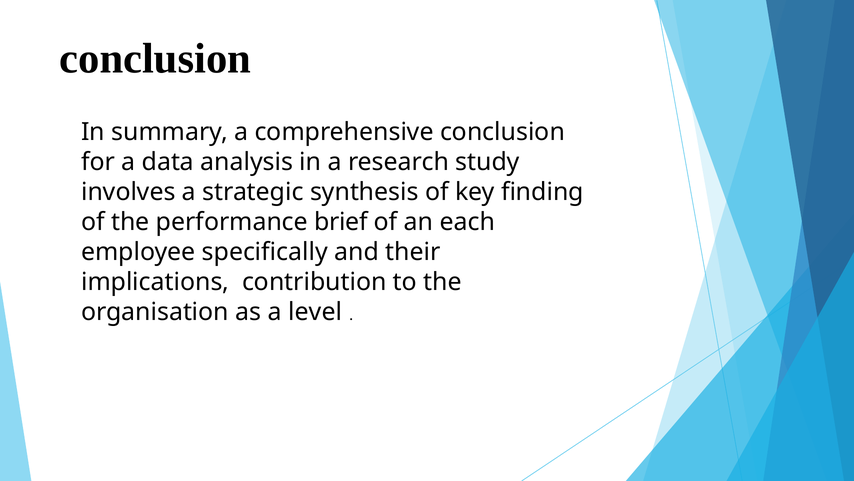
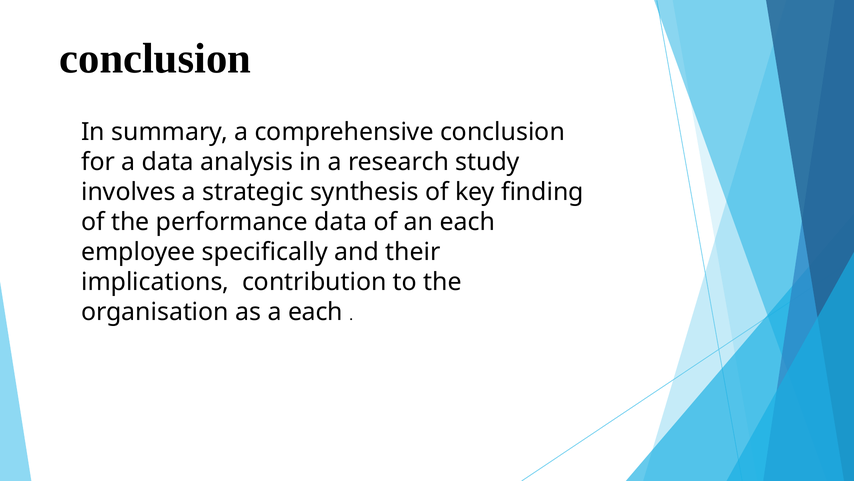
performance brief: brief -> data
a level: level -> each
